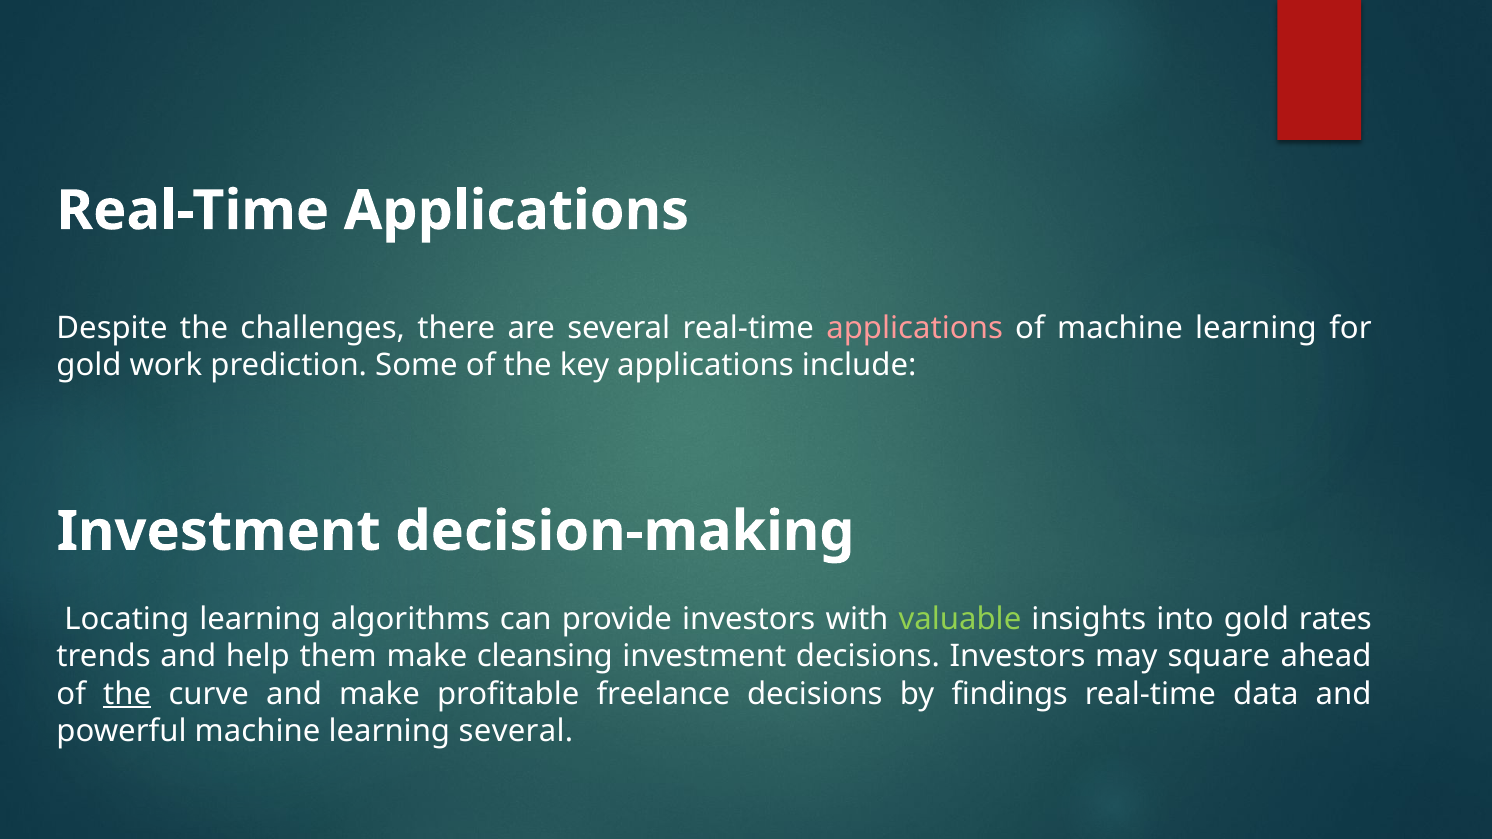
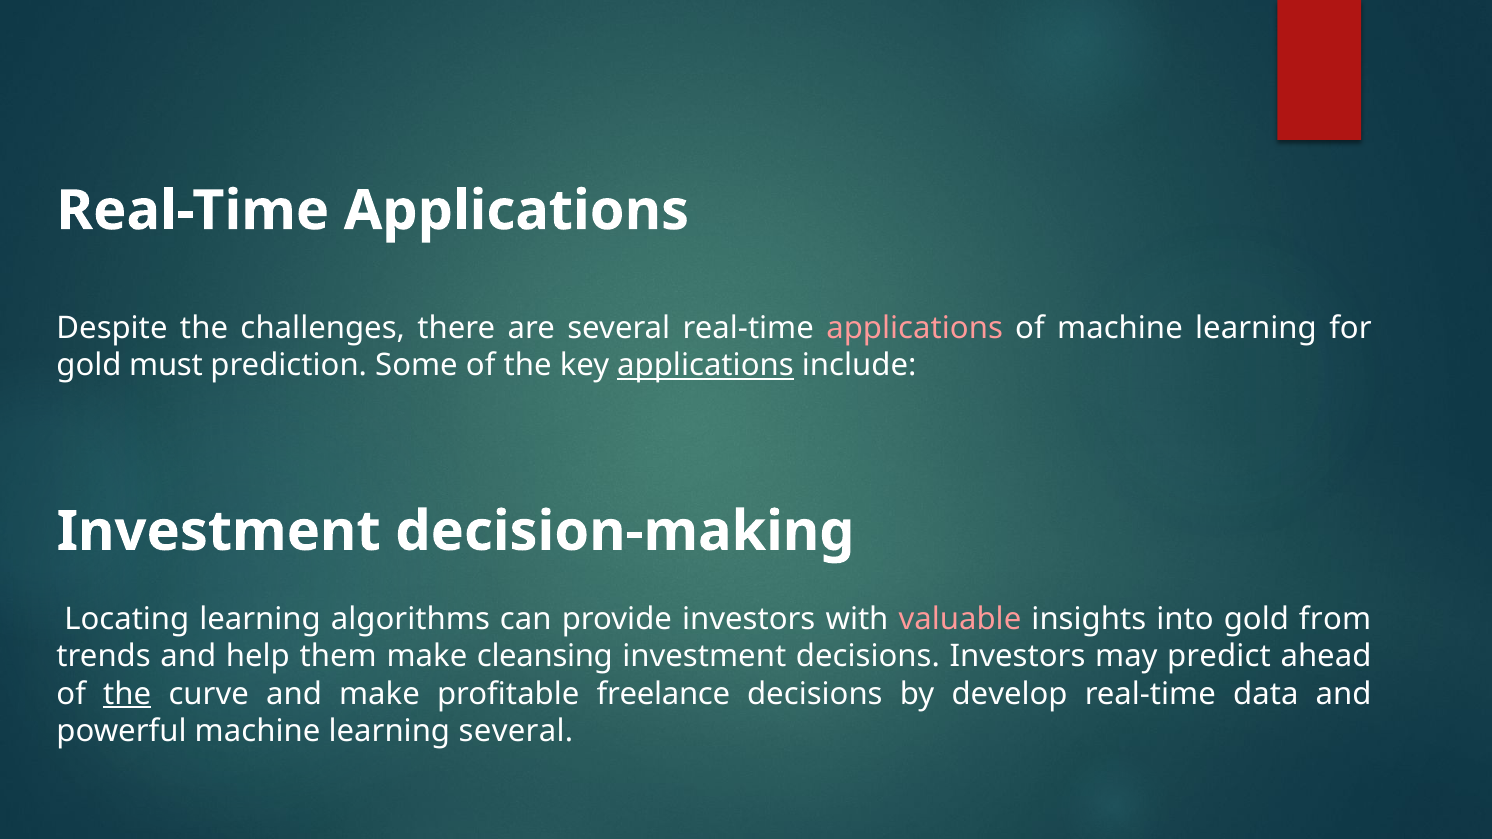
work: work -> must
applications at (705, 366) underline: none -> present
valuable colour: light green -> pink
rates: rates -> from
square: square -> predict
findings: findings -> develop
